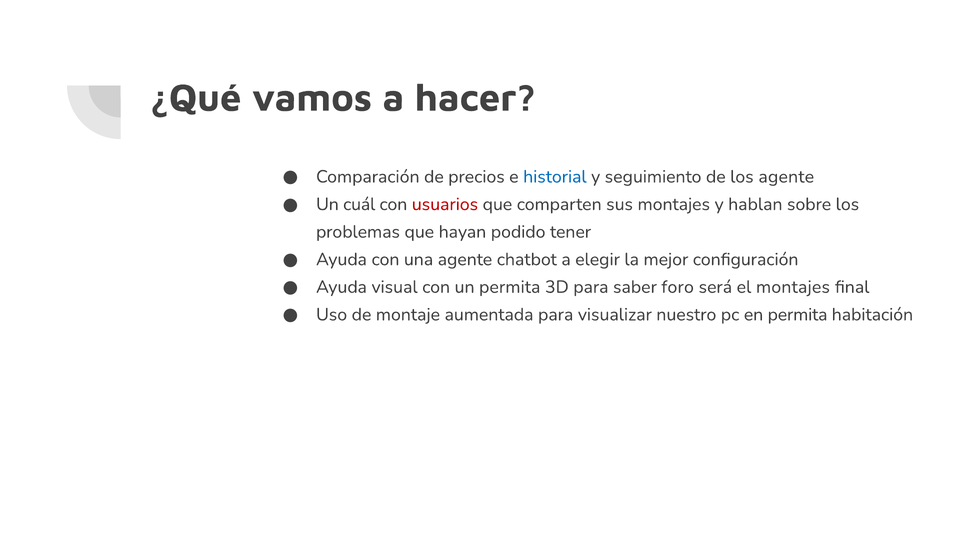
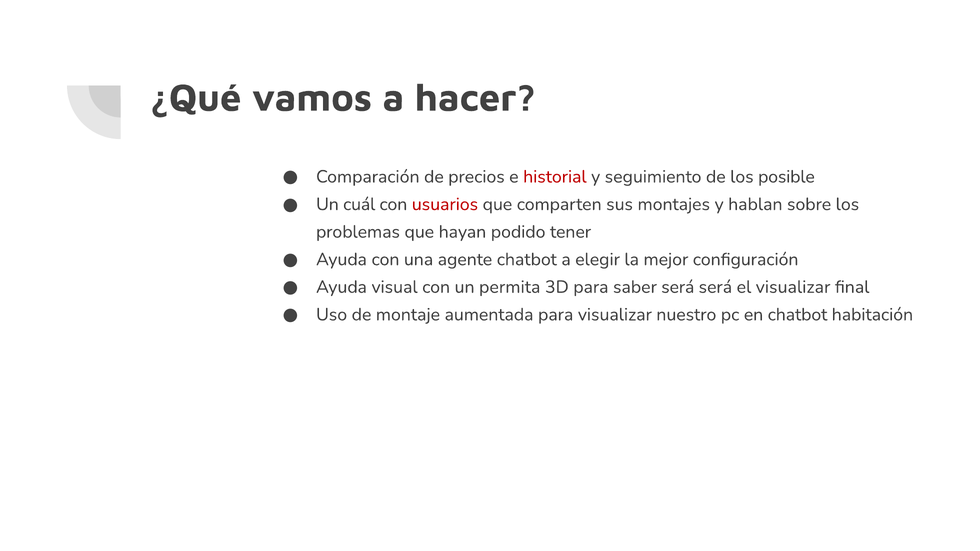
historial colour: blue -> red
los agente: agente -> posible
saber foro: foro -> será
el montajes: montajes -> visualizar
en permita: permita -> chatbot
